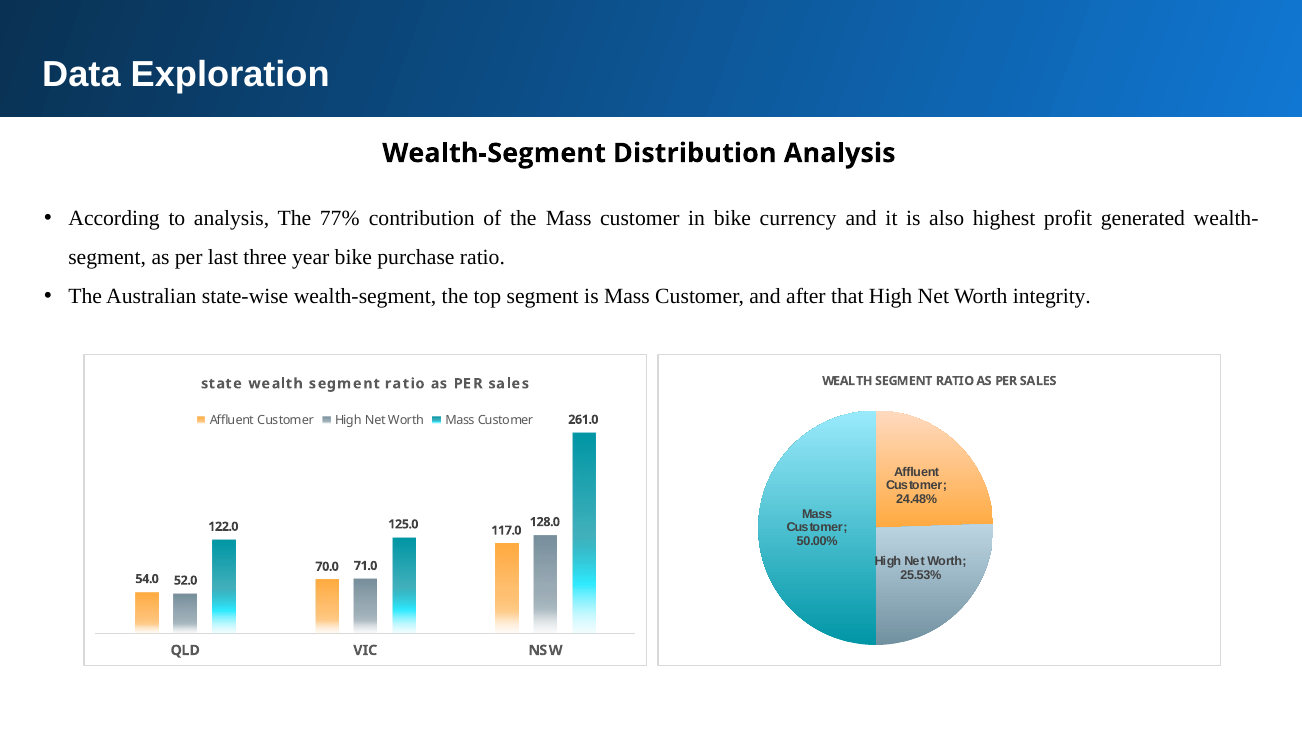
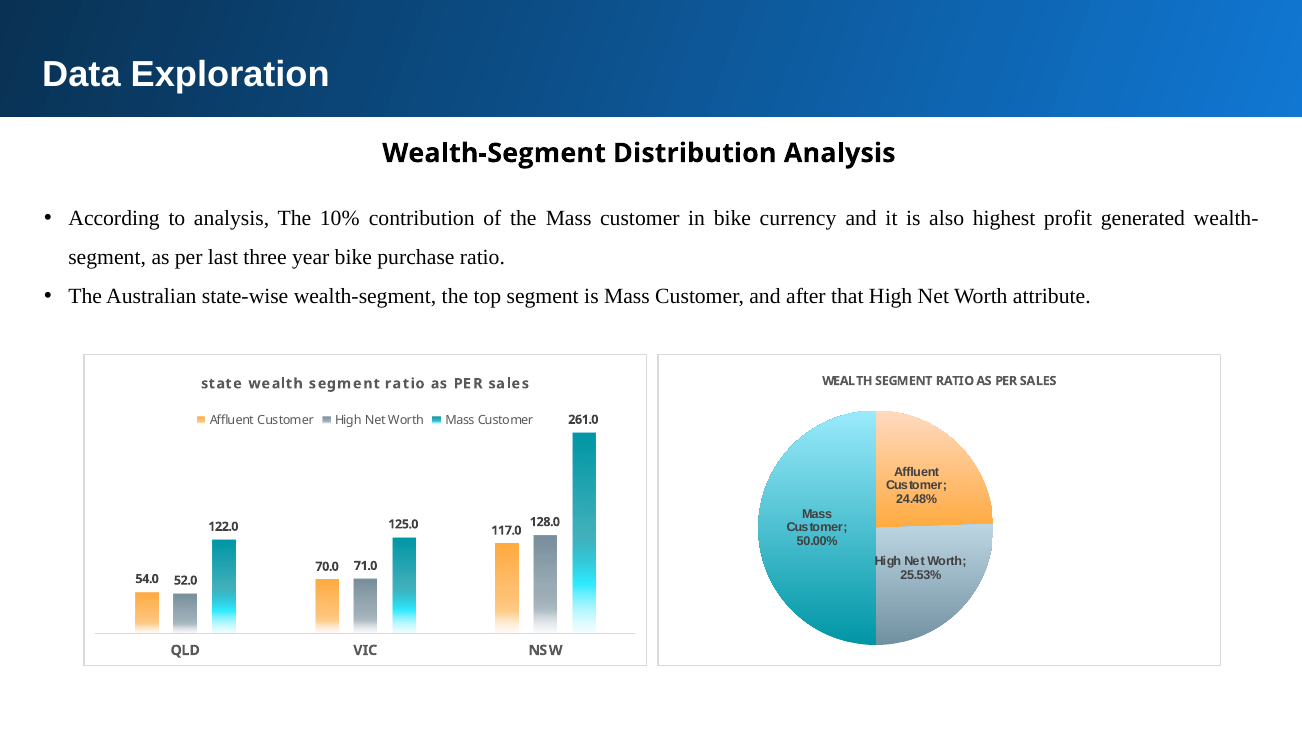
77%: 77% -> 10%
integrity: integrity -> attribute
